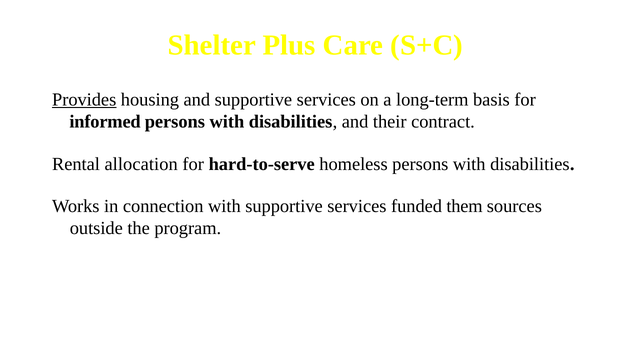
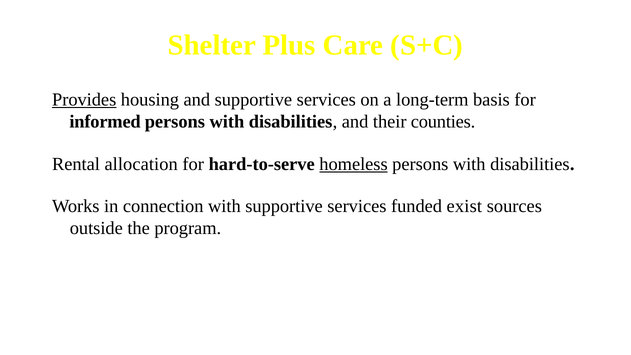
contract: contract -> counties
homeless underline: none -> present
them: them -> exist
